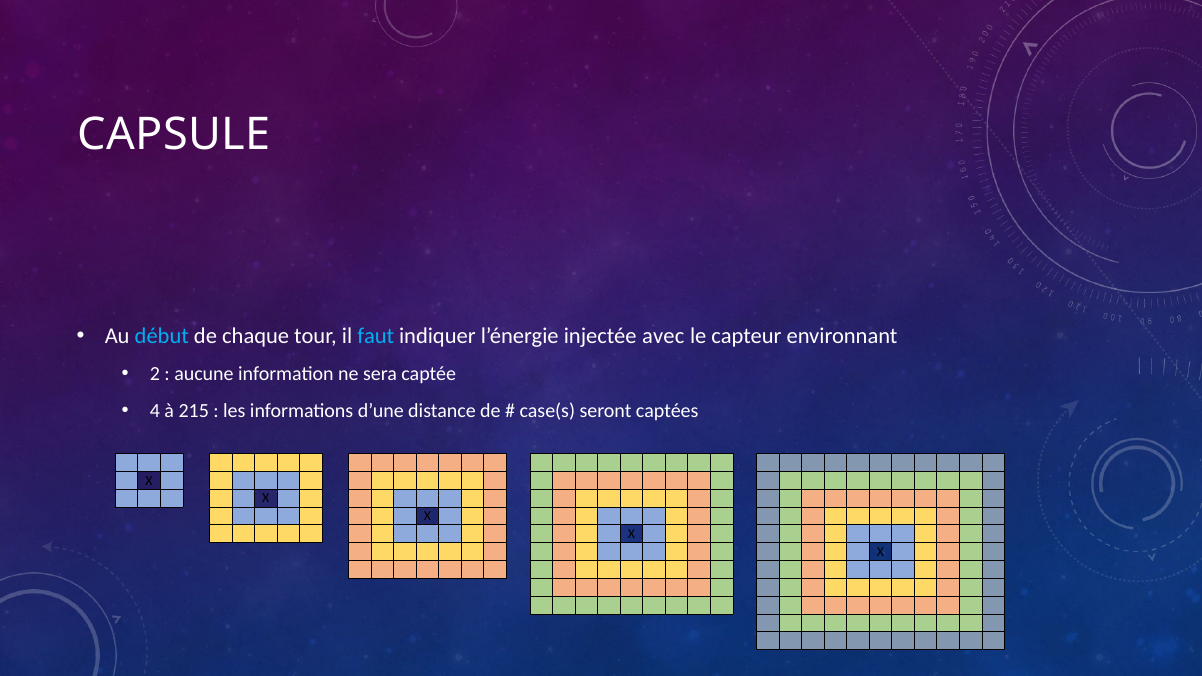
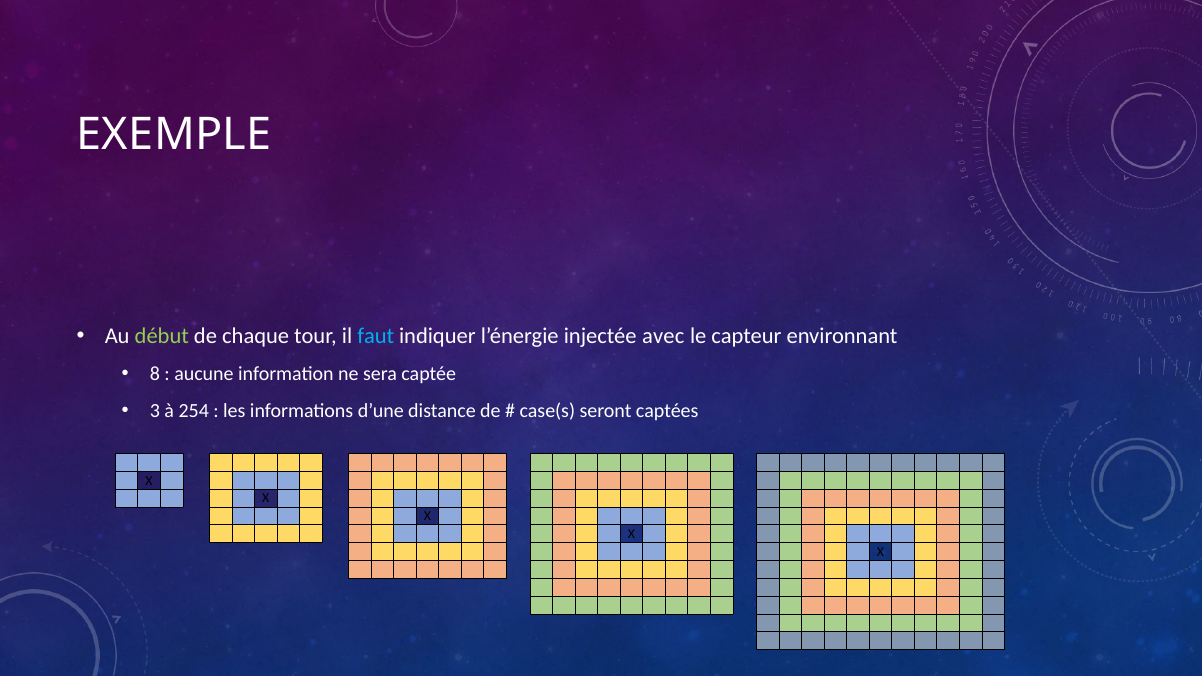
CAPSULE: CAPSULE -> EXEMPLE
début colour: light blue -> light green
2: 2 -> 8
4: 4 -> 3
215: 215 -> 254
